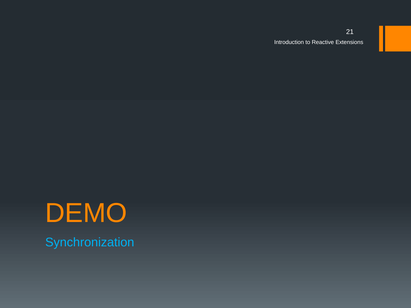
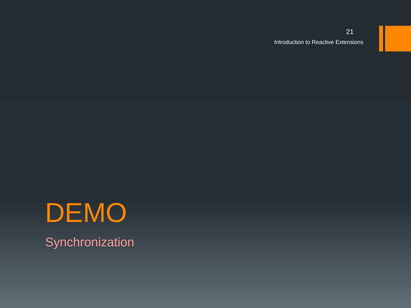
Synchronization colour: light blue -> pink
